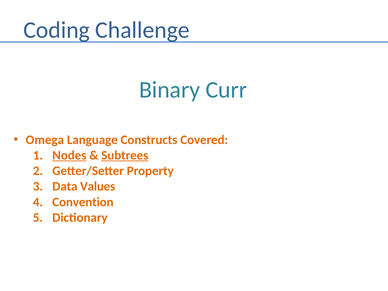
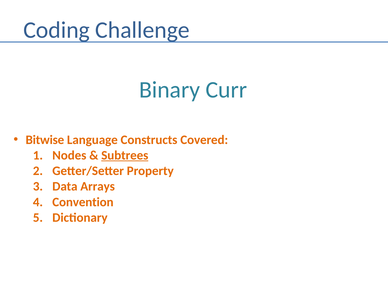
Omega: Omega -> Bitwise
Nodes underline: present -> none
Values: Values -> Arrays
